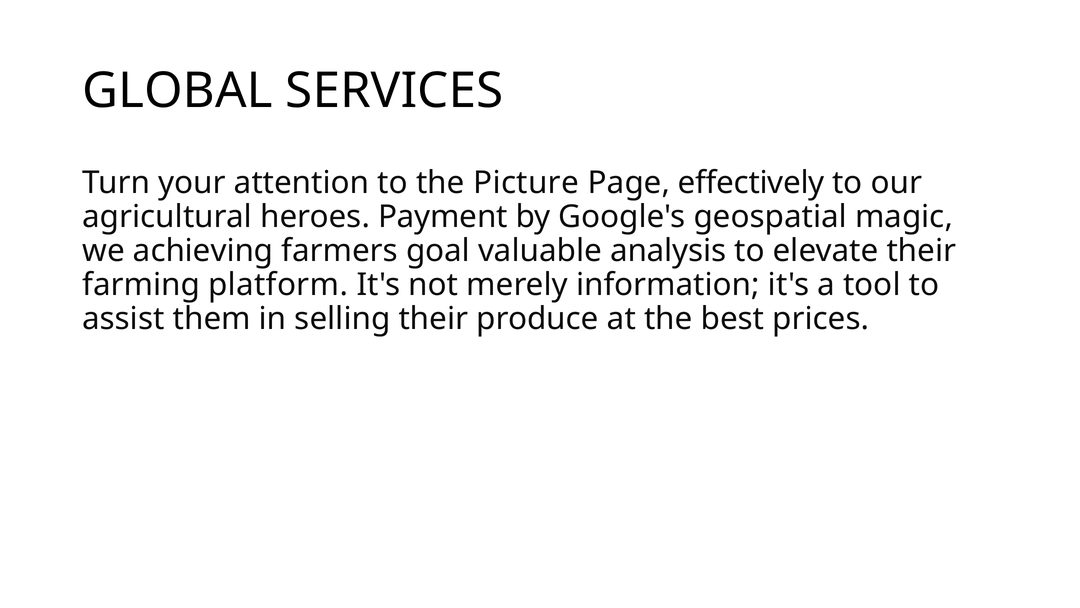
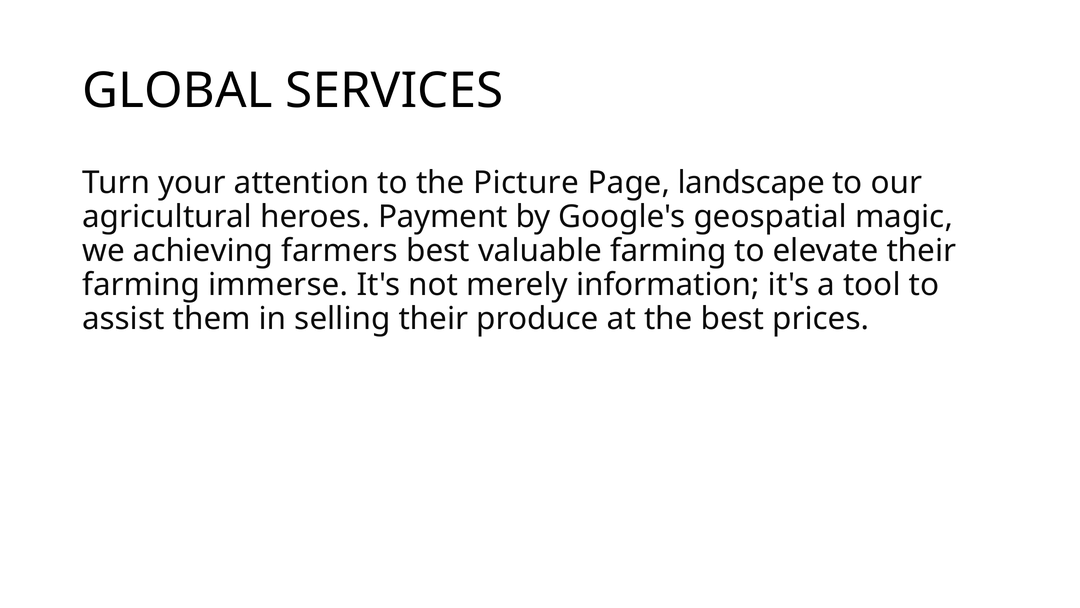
effectively: effectively -> landscape
farmers goal: goal -> best
valuable analysis: analysis -> farming
platform: platform -> immerse
